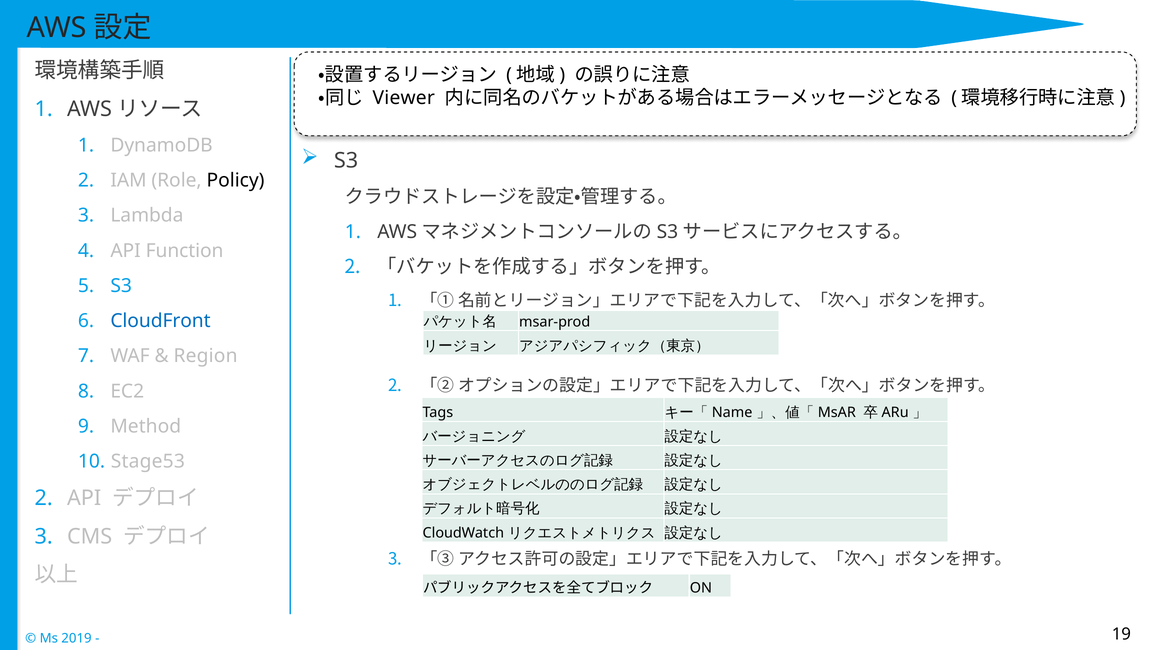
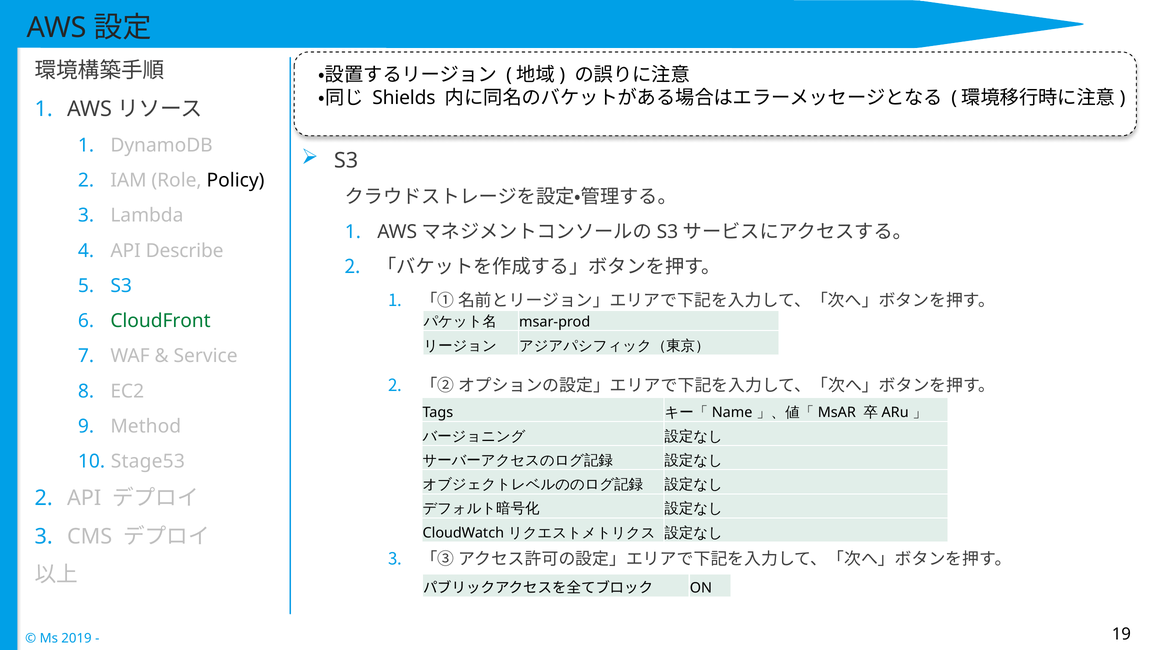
Viewer: Viewer -> Shields
Function: Function -> Describe
CloudFront colour: blue -> green
Region: Region -> Service
